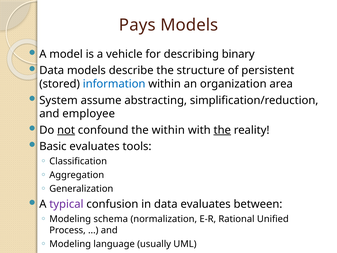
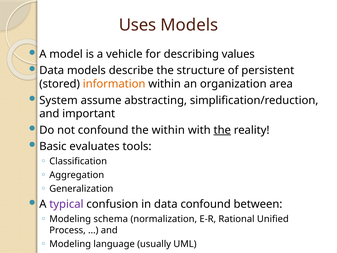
Pays: Pays -> Uses
binary: binary -> values
information colour: blue -> orange
employee: employee -> important
not underline: present -> none
data evaluates: evaluates -> confound
